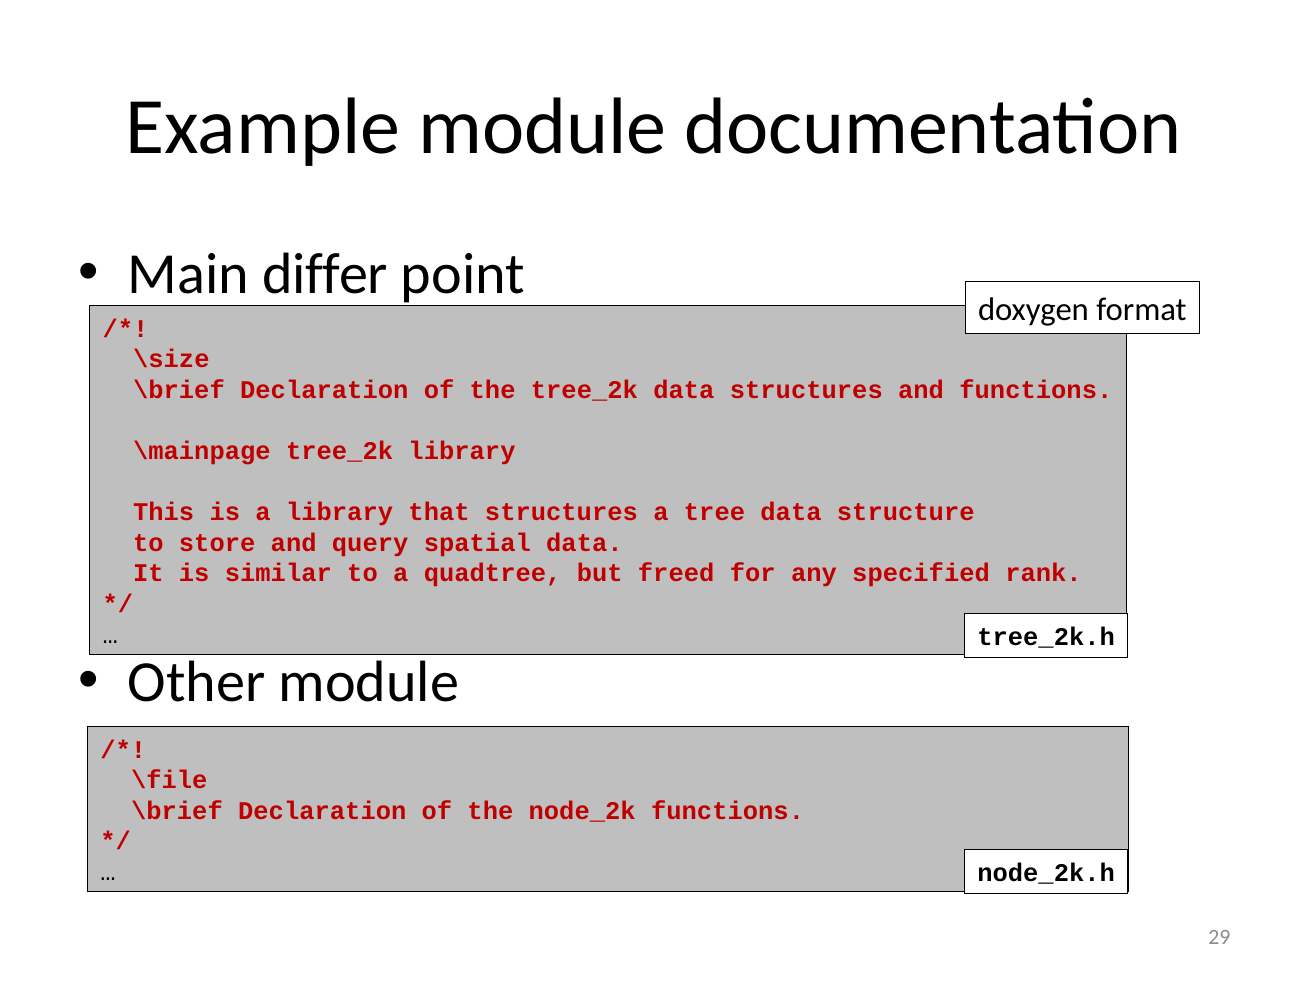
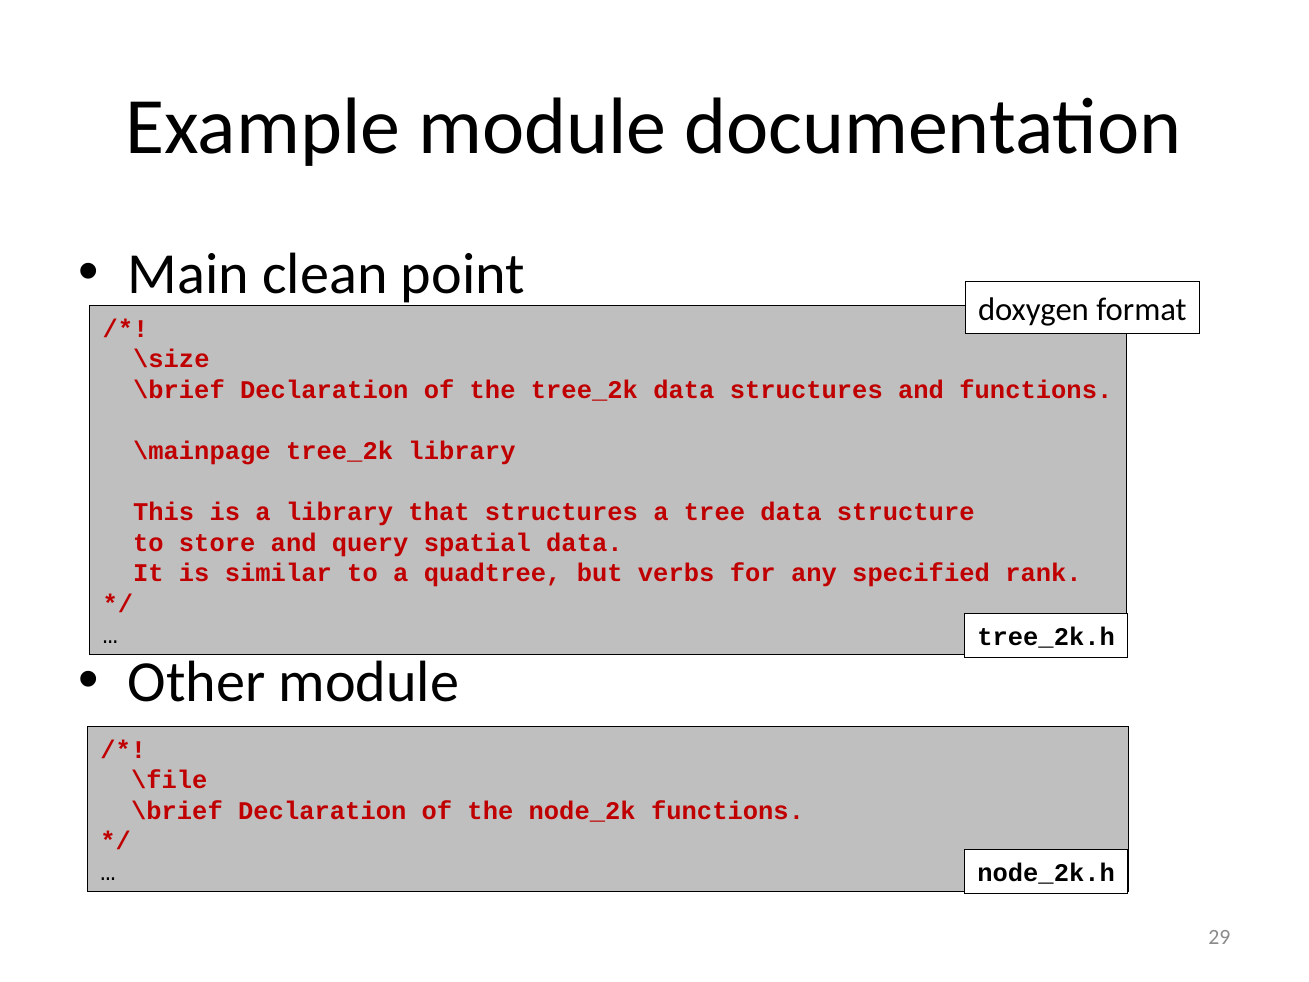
differ: differ -> clean
freed: freed -> verbs
